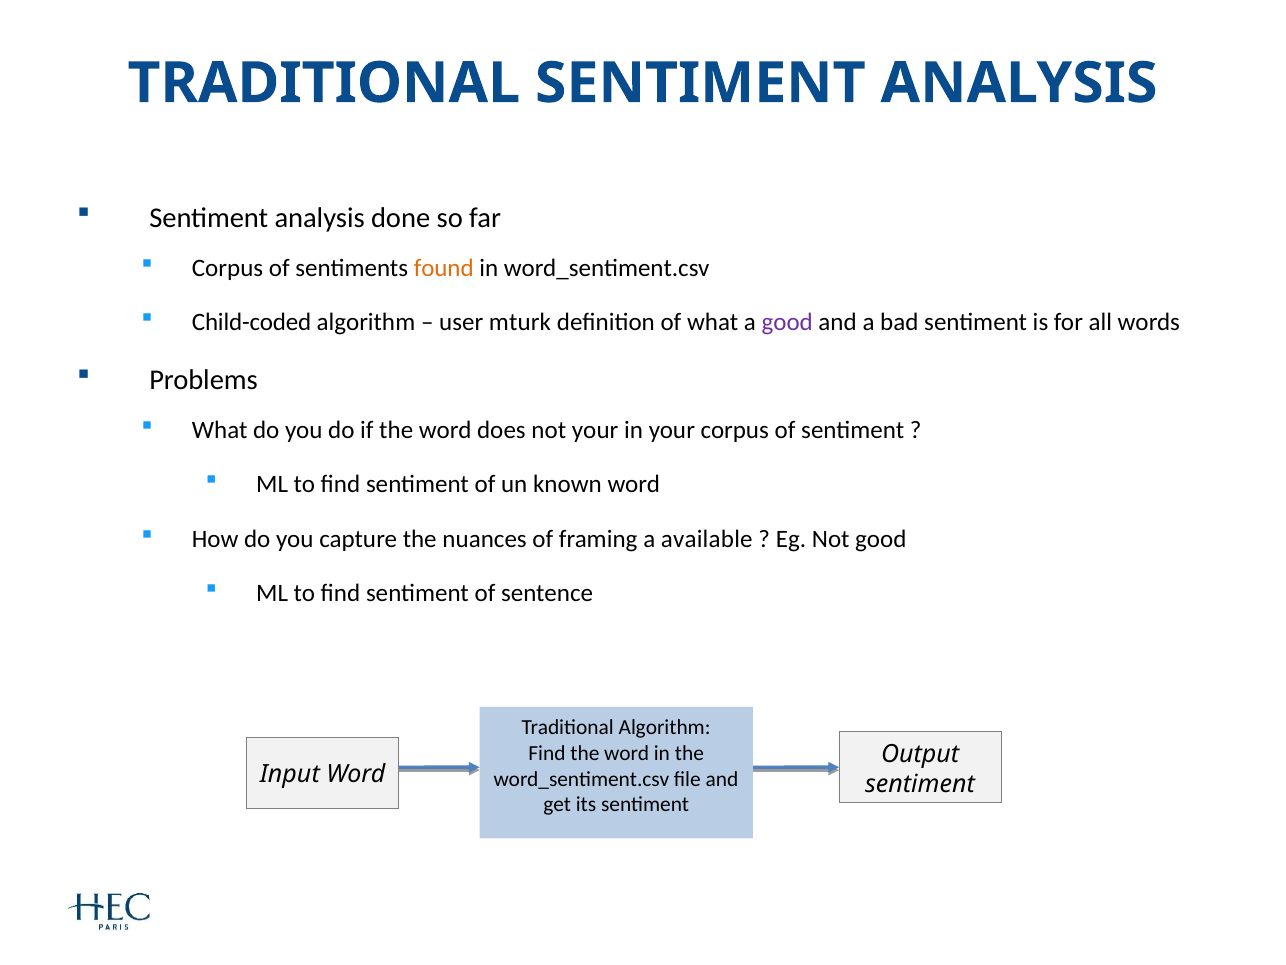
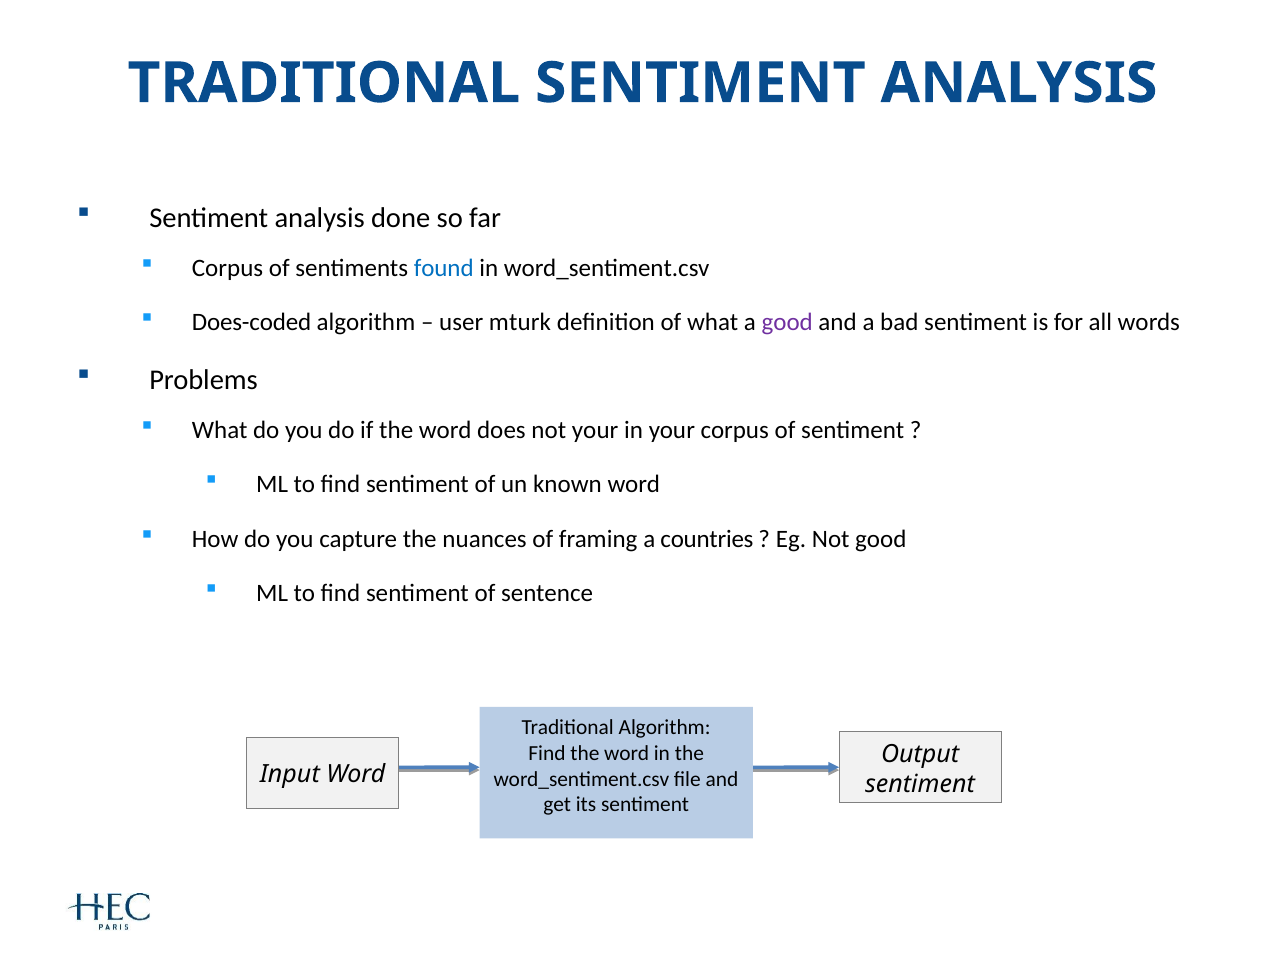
found colour: orange -> blue
Child-coded: Child-coded -> Does-coded
available: available -> countries
